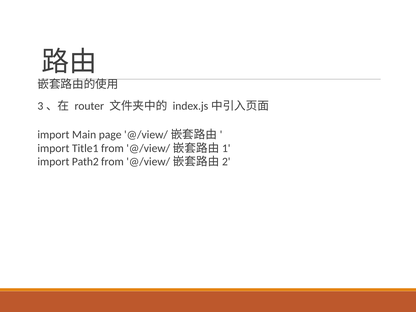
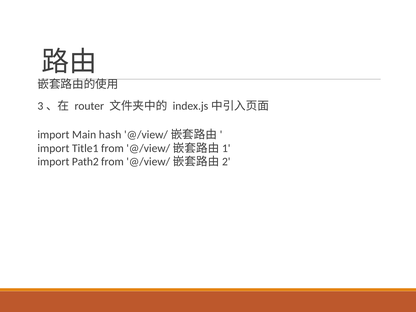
page: page -> hash
